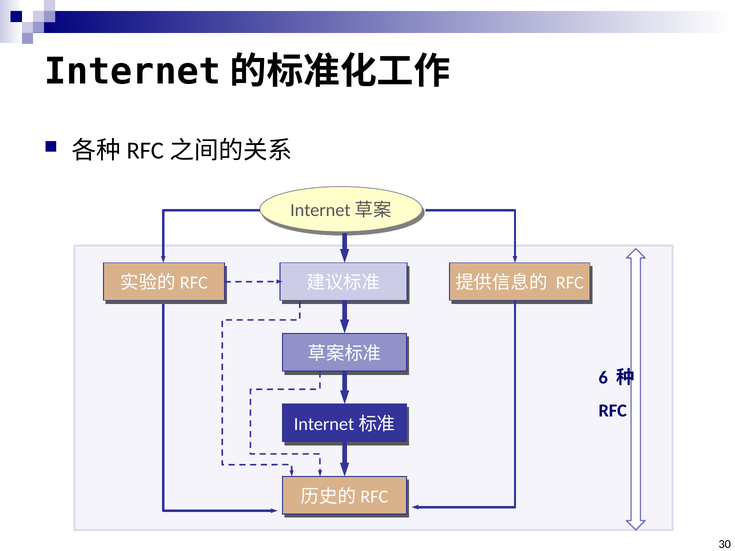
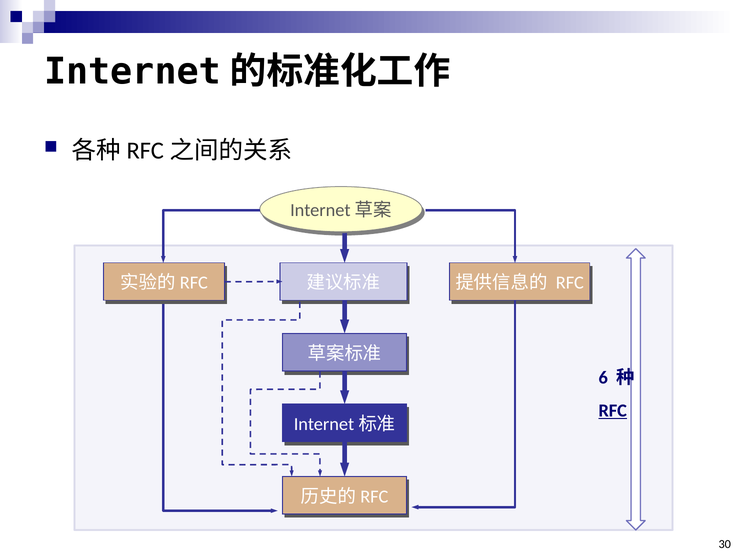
RFC at (613, 411) underline: none -> present
